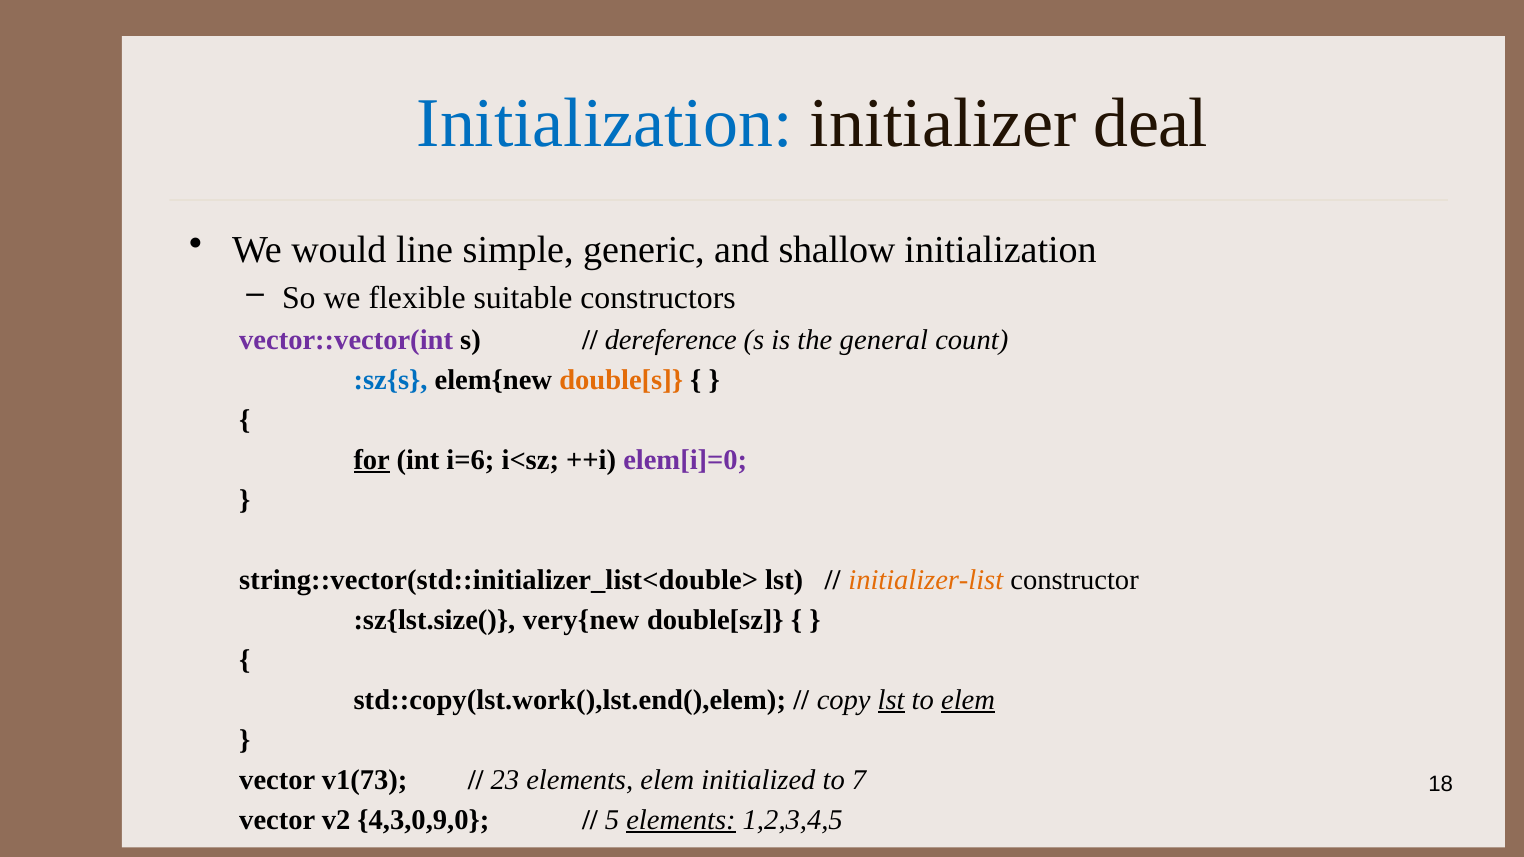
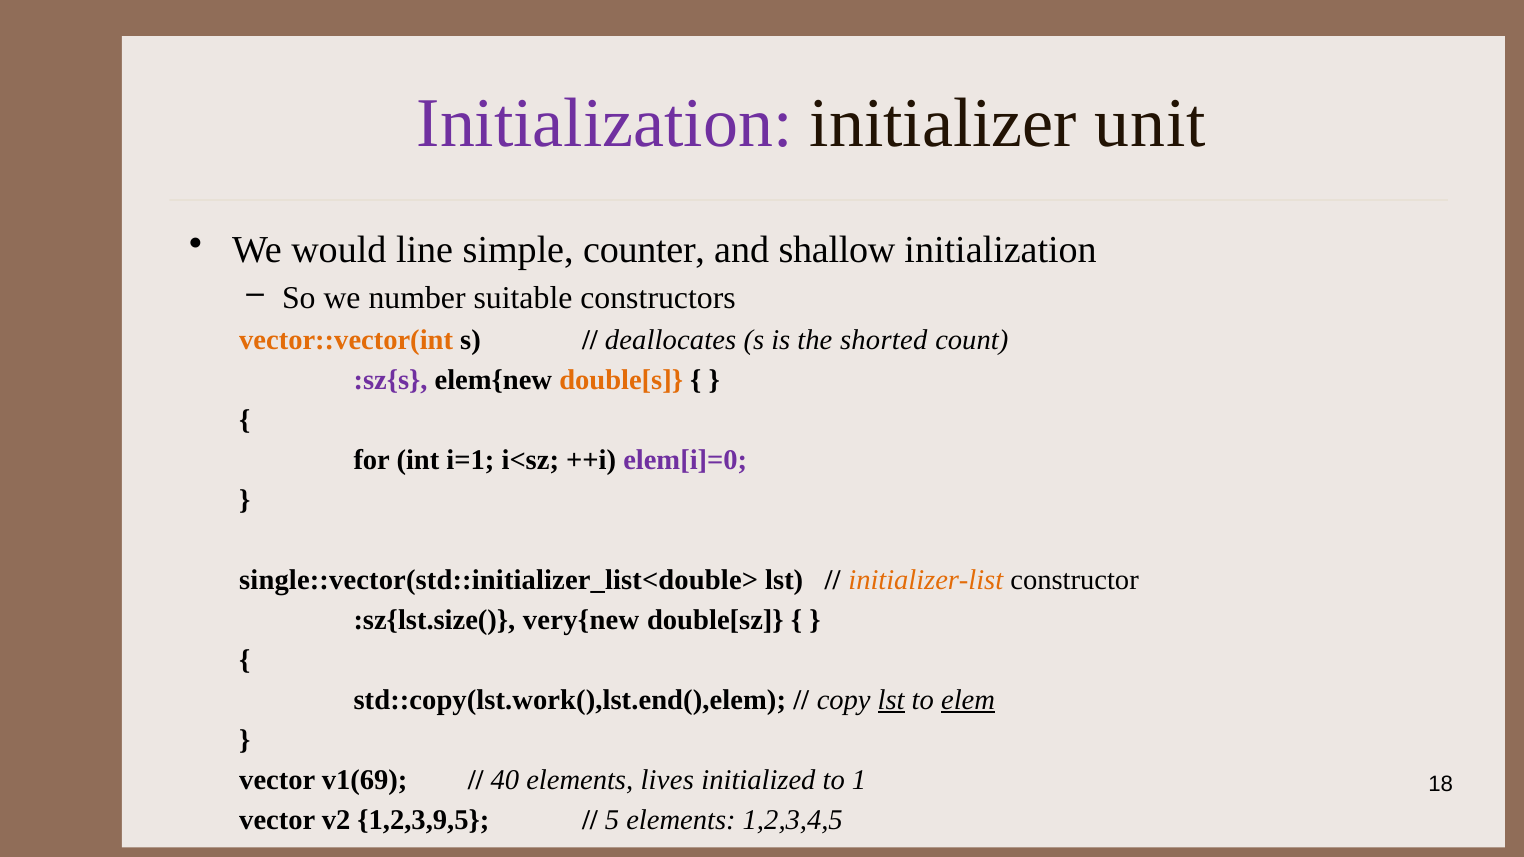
Initialization at (605, 124) colour: blue -> purple
deal: deal -> unit
generic: generic -> counter
flexible: flexible -> number
vector::vector(int colour: purple -> orange
dereference: dereference -> deallocates
general: general -> shorted
:sz{s colour: blue -> purple
for underline: present -> none
i=6: i=6 -> i=1
string::vector(std::initializer_list<double>: string::vector(std::initializer_list<double> -> single::vector(std::initializer_list<double>
v1(73: v1(73 -> v1(69
23: 23 -> 40
elements elem: elem -> lives
7: 7 -> 1
4,3,0,9,0: 4,3,0,9,0 -> 1,2,3,9,5
elements at (681, 820) underline: present -> none
